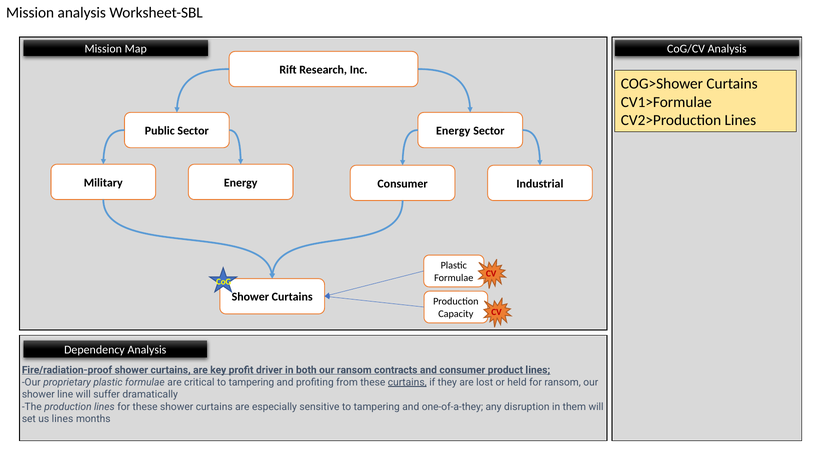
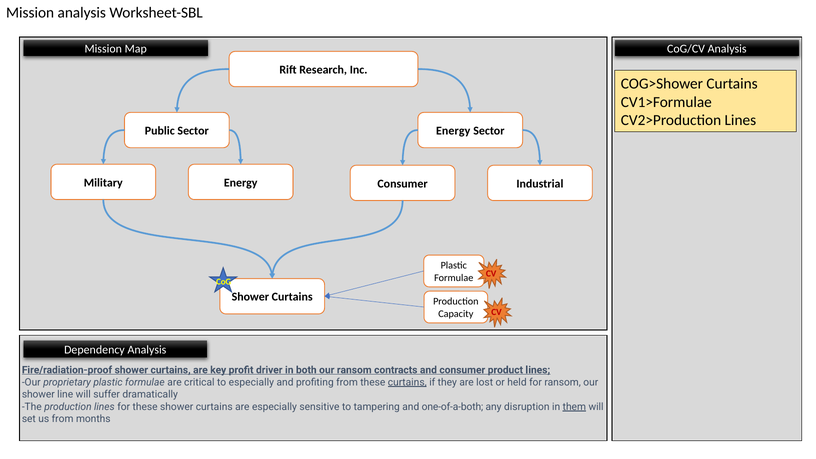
critical to tampering: tampering -> especially
one-of-a-they: one-of-a-they -> one-of-a-both
them underline: none -> present
us lines: lines -> from
